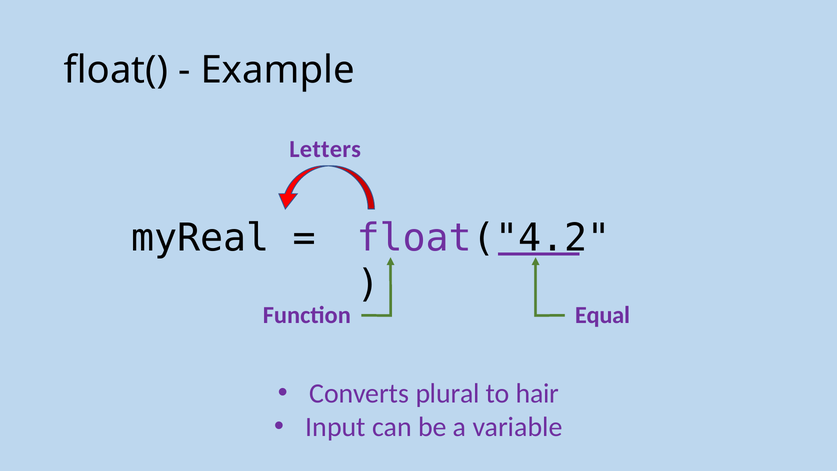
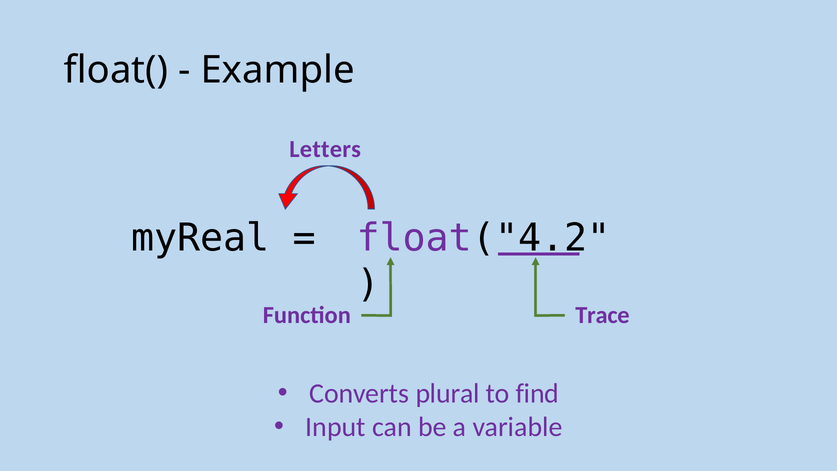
Equal: Equal -> Trace
hair: hair -> find
